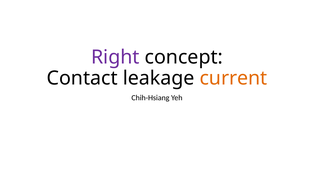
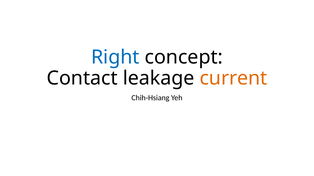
Right colour: purple -> blue
